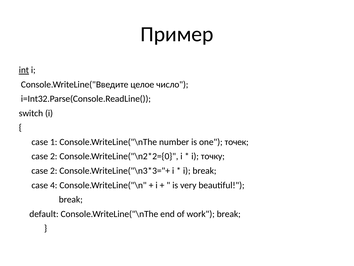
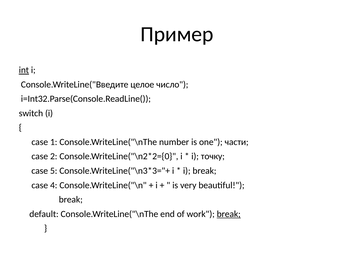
точек: точек -> части
2 at (54, 170): 2 -> 5
break at (229, 214) underline: none -> present
